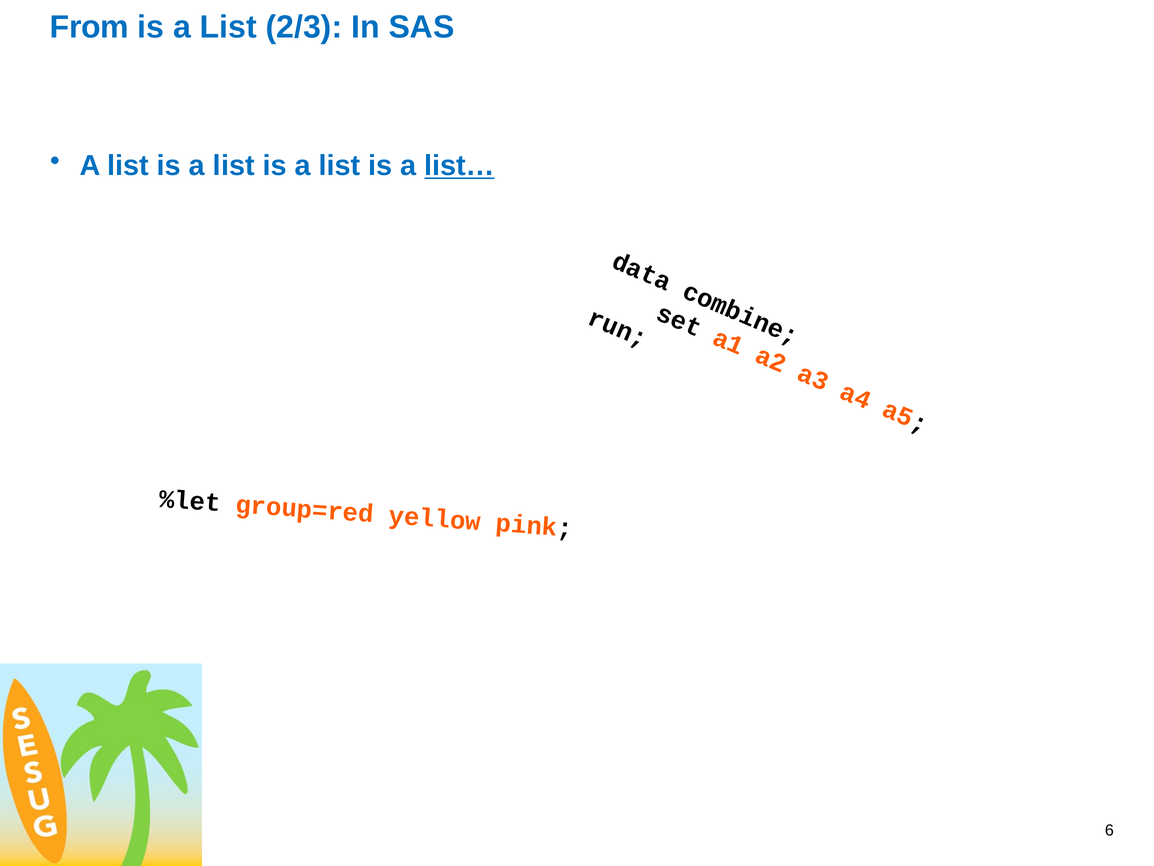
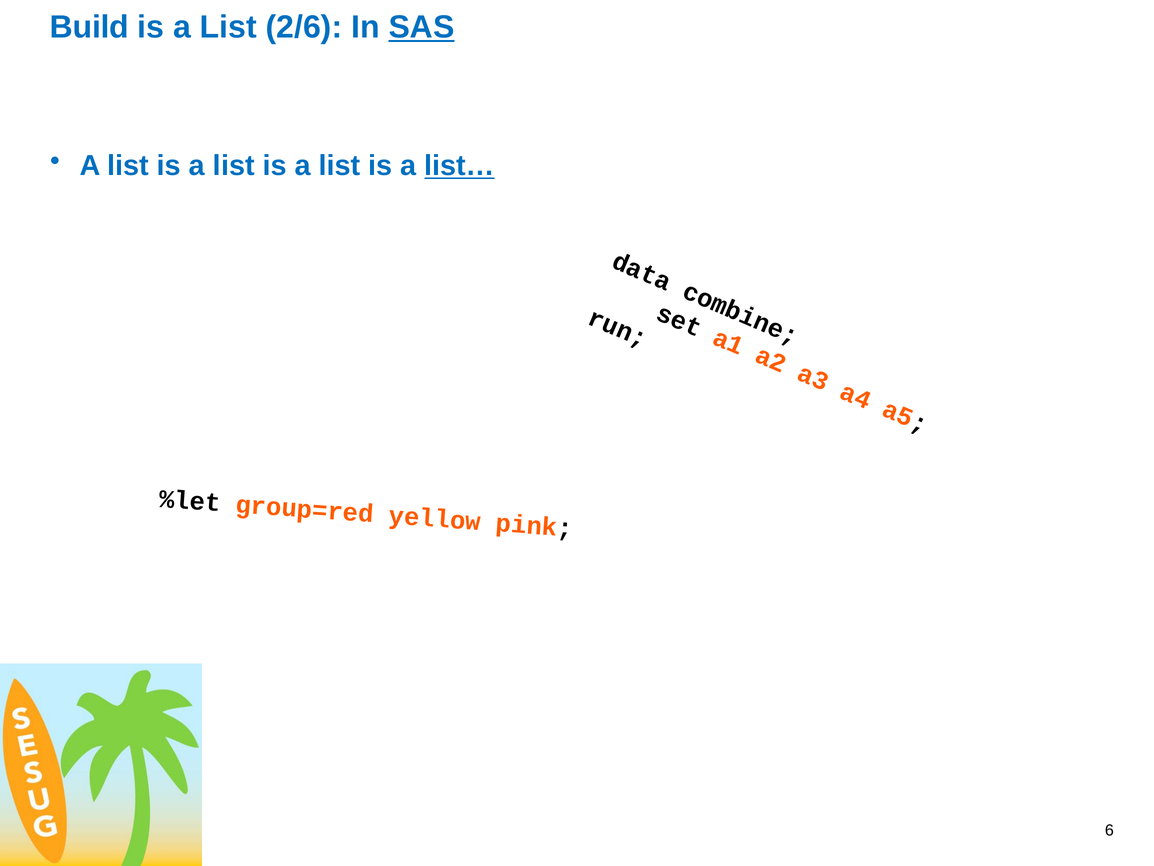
From: From -> Build
2/3: 2/3 -> 2/6
SAS underline: none -> present
